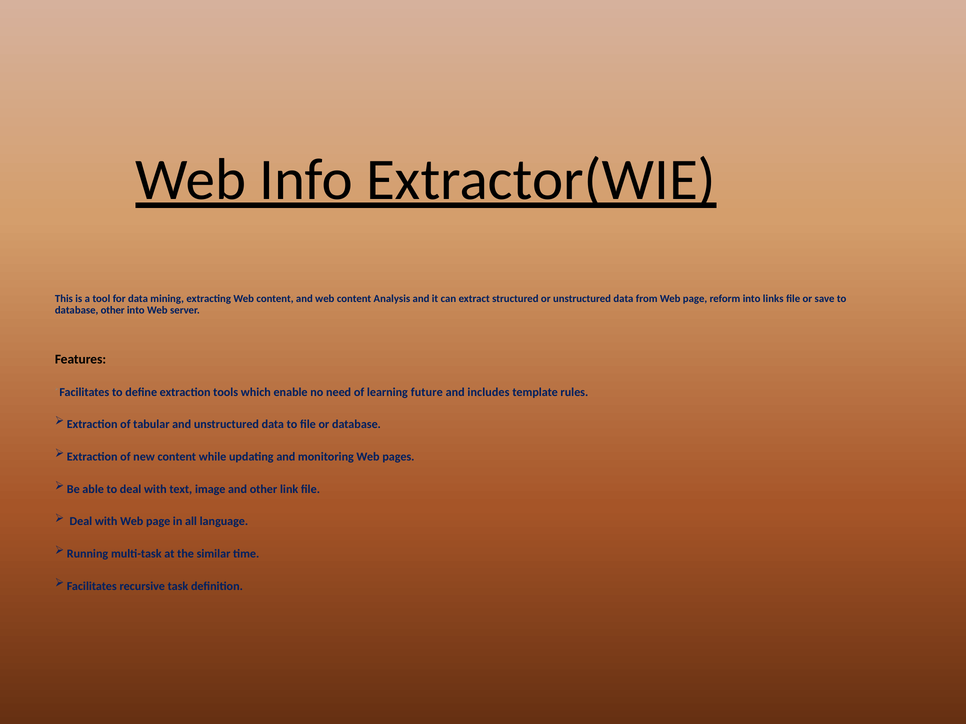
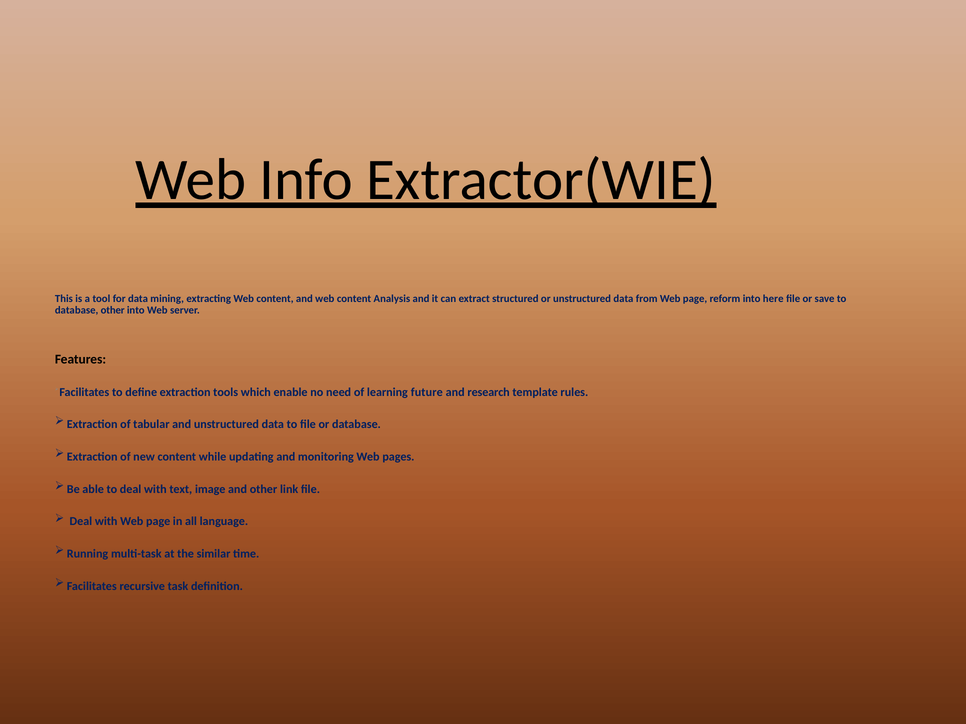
links: links -> here
includes: includes -> research
